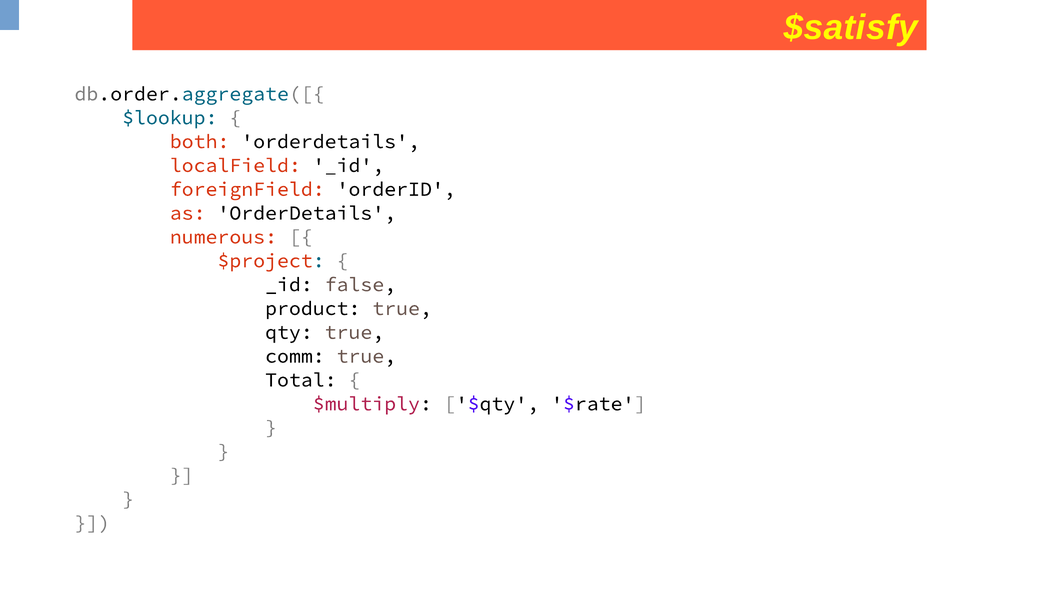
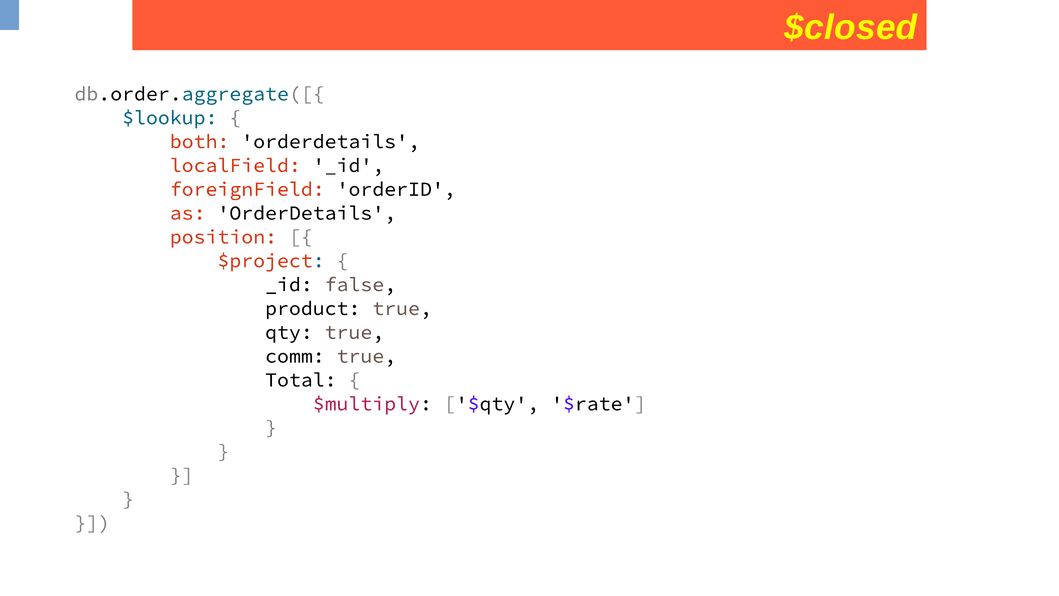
$satisfy: $satisfy -> $closed
numerous: numerous -> position
